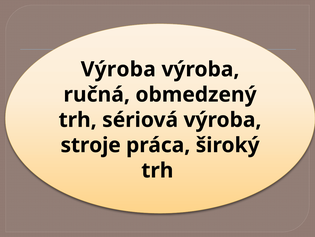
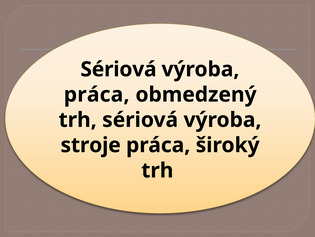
Výroba at (118, 69): Výroba -> Sériová
ručná at (97, 94): ručná -> práca
